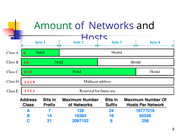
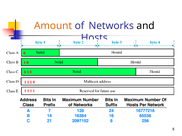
Amount colour: green -> orange
